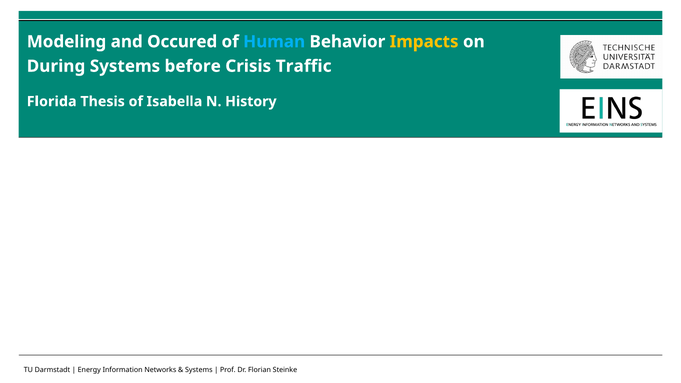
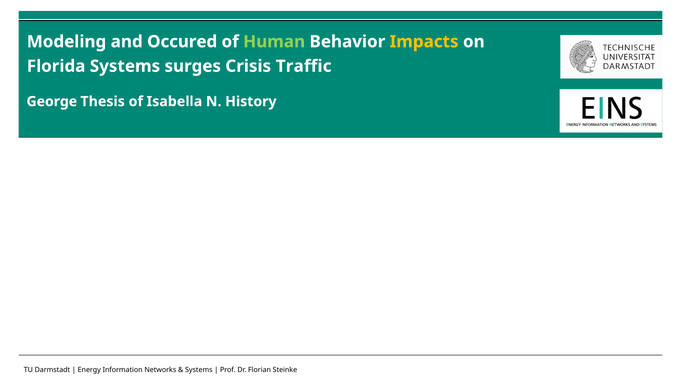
Human colour: light blue -> light green
During: During -> Florida
before: before -> surges
Florida: Florida -> George
